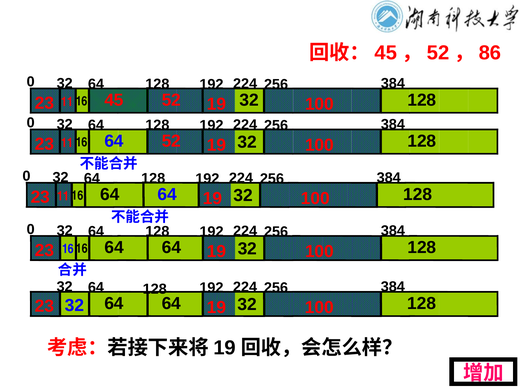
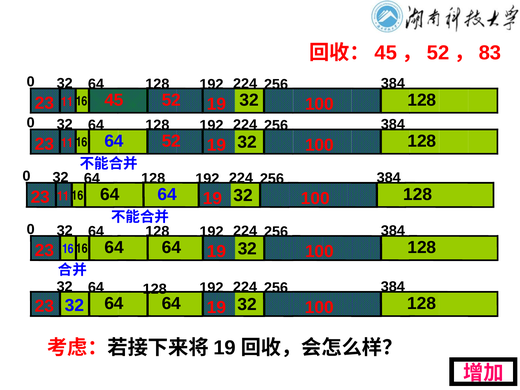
86: 86 -> 83
